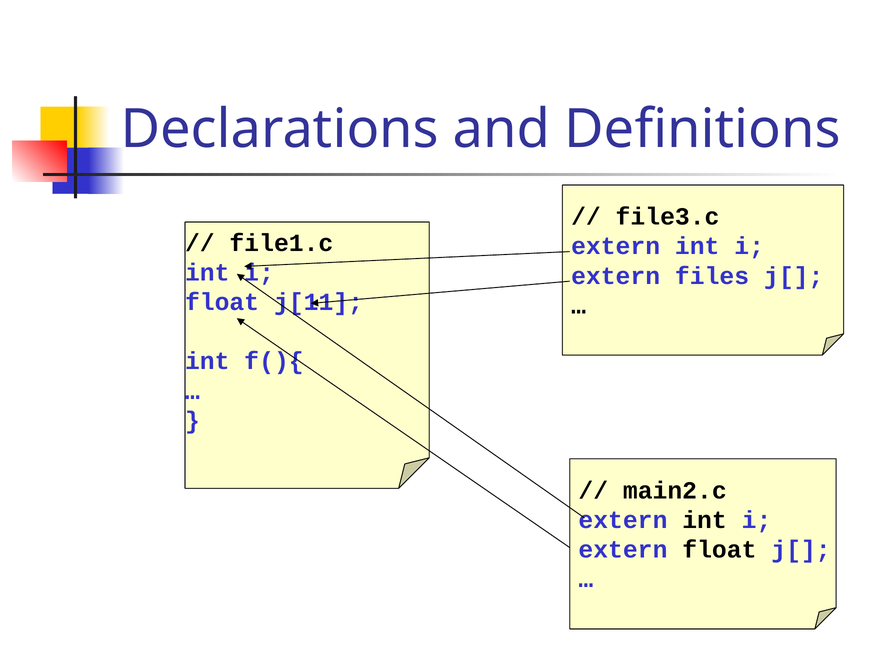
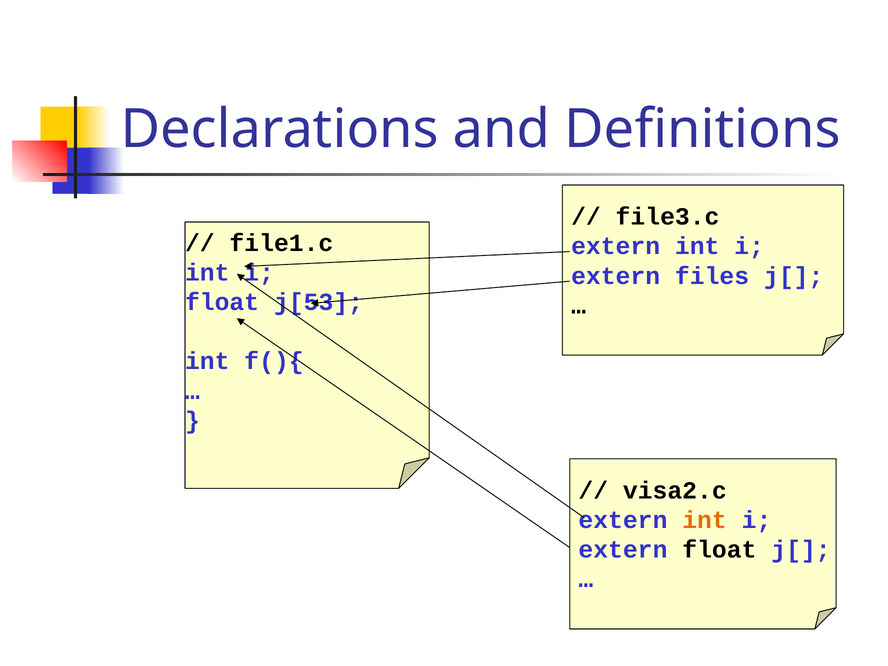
j[11: j[11 -> j[53
main2.c: main2.c -> visa2.c
int at (705, 520) colour: black -> orange
